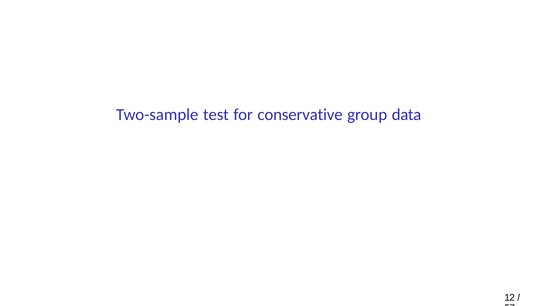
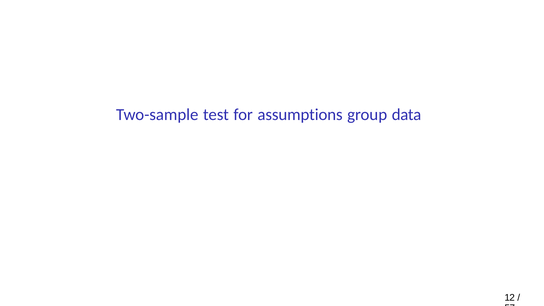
conservative: conservative -> assumptions
